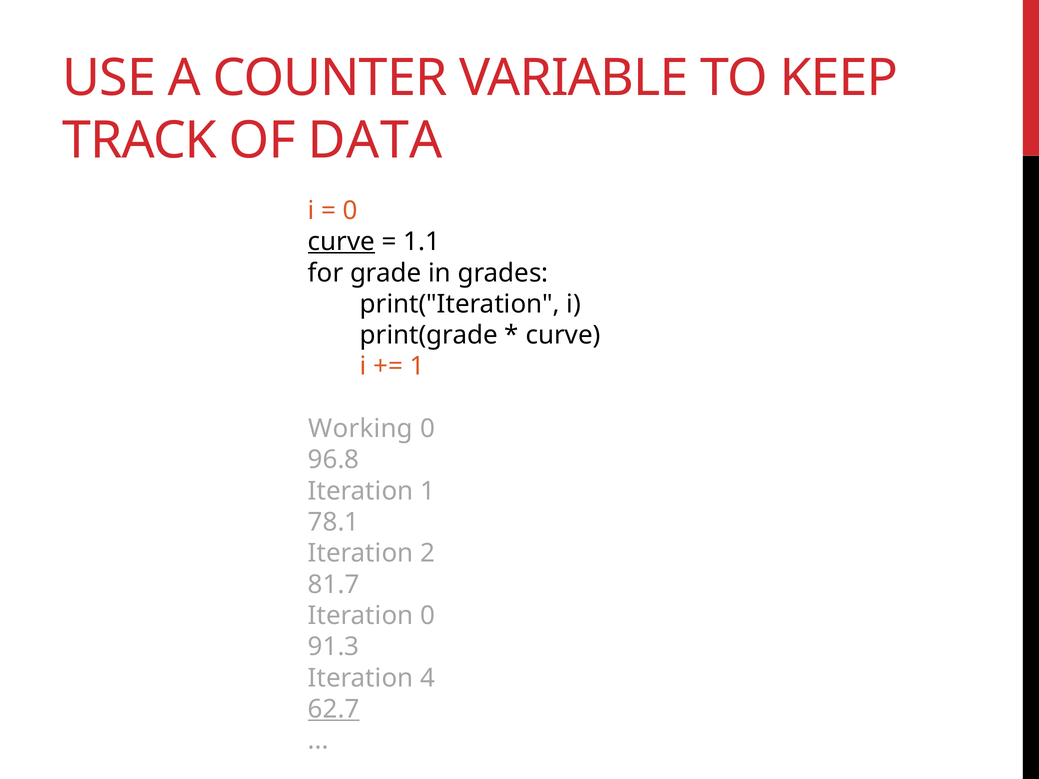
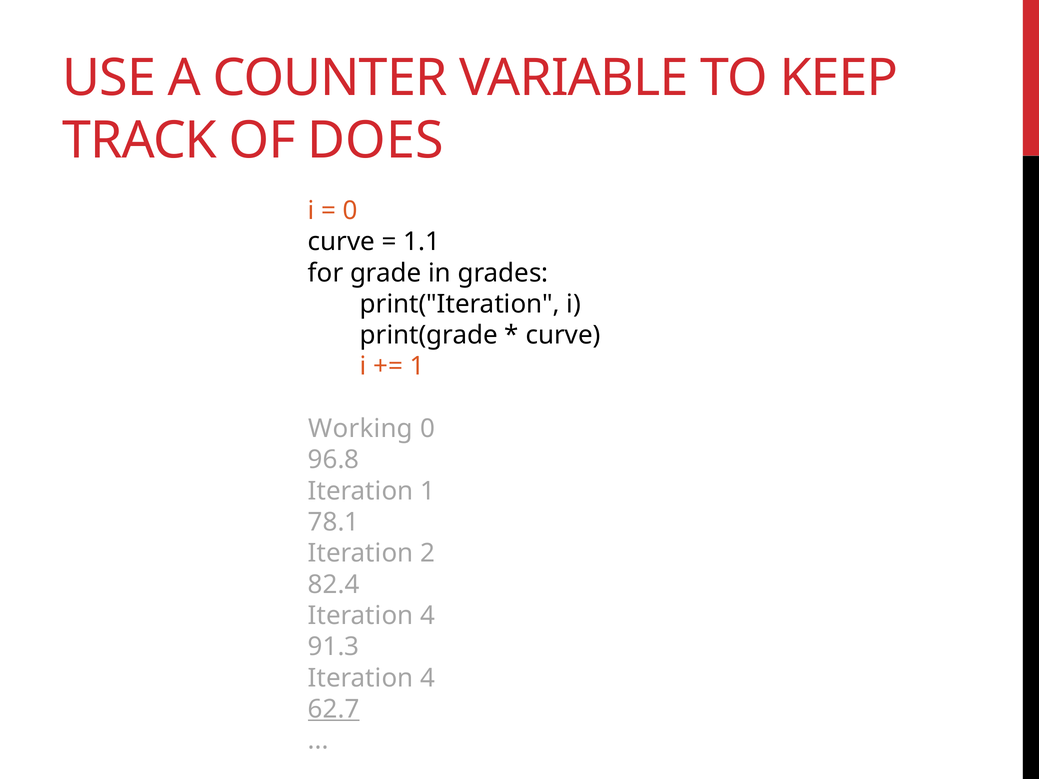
DATA: DATA -> DOES
curve at (341, 242) underline: present -> none
81.7: 81.7 -> 82.4
0 at (428, 616): 0 -> 4
